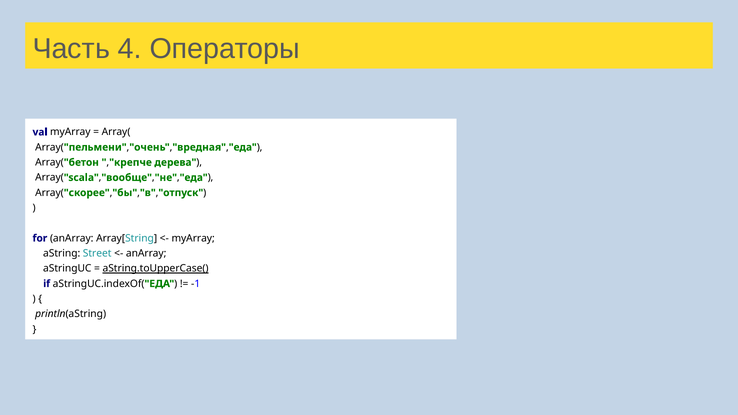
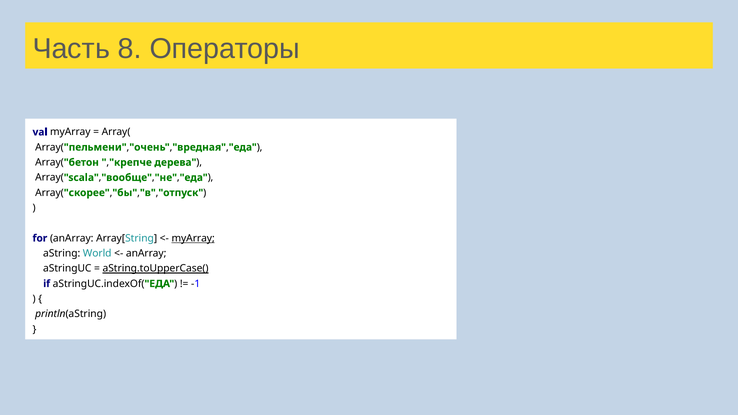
4: 4 -> 8
myArray at (193, 238) underline: none -> present
Street: Street -> World
